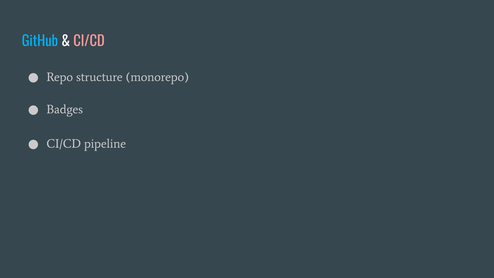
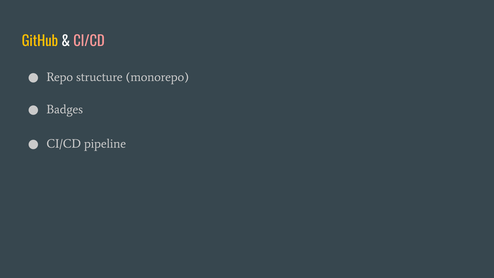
GitHub colour: light blue -> yellow
